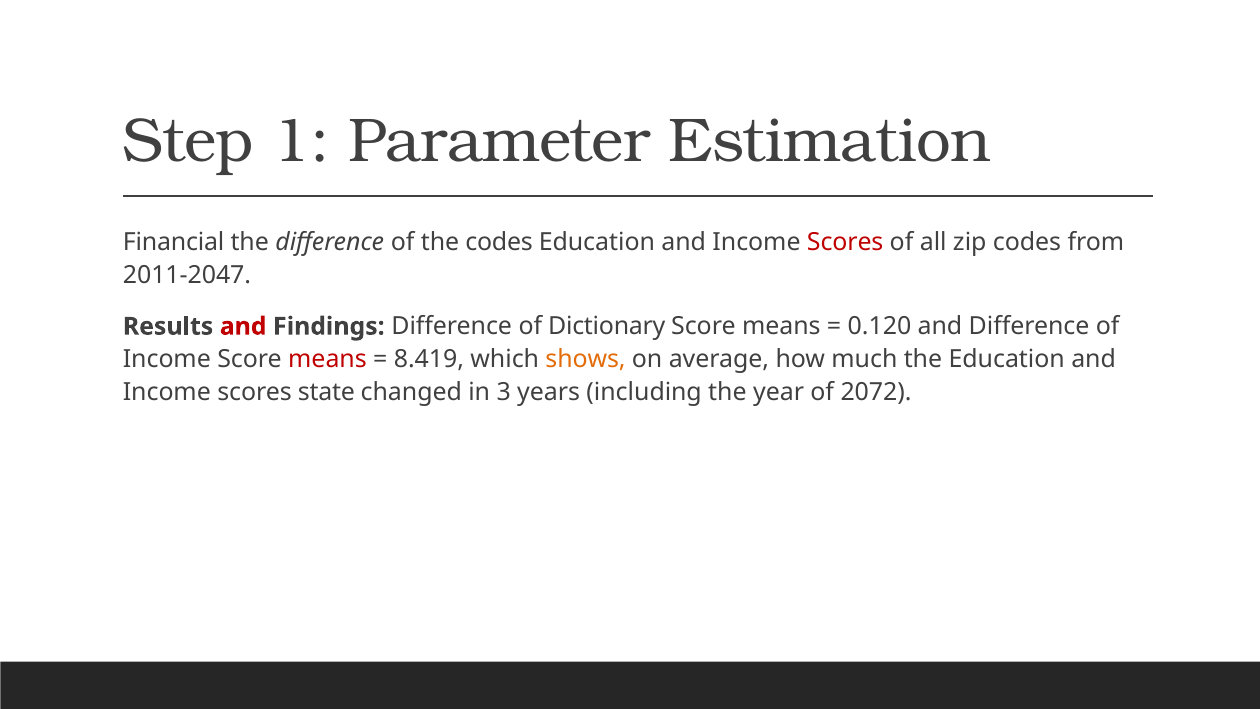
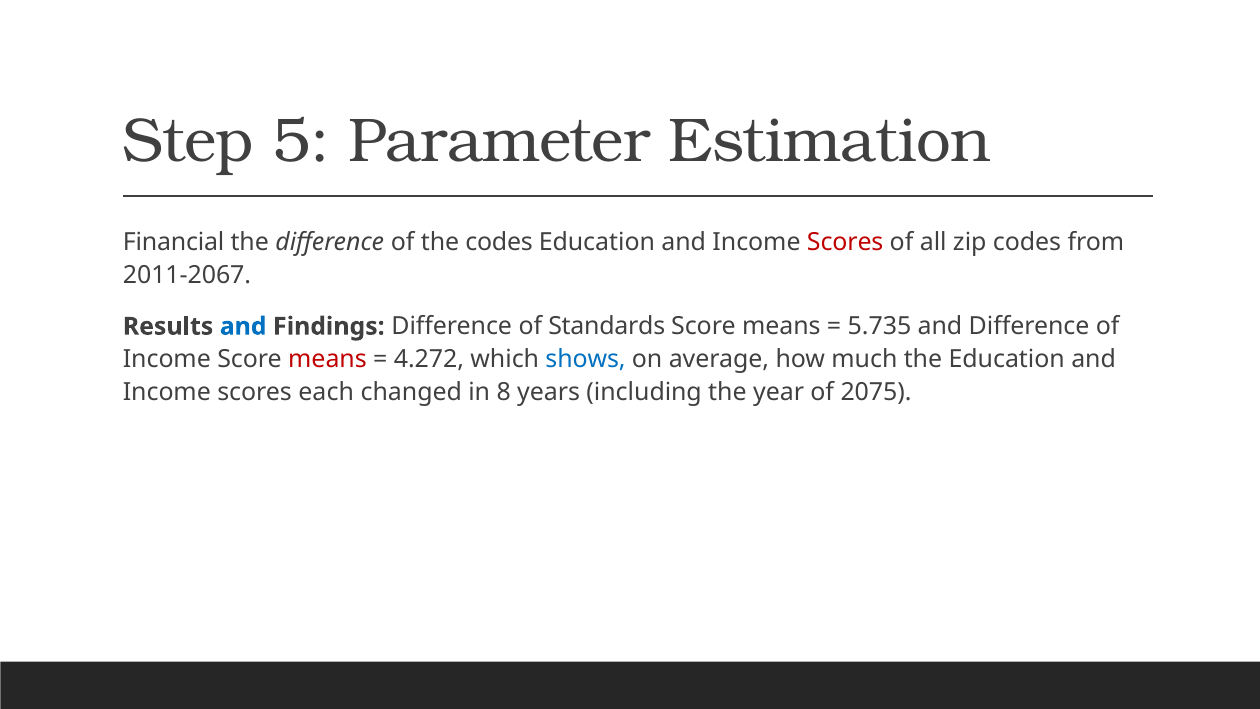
1: 1 -> 5
2011-2047: 2011-2047 -> 2011-2067
and at (243, 326) colour: red -> blue
Dictionary: Dictionary -> Standards
0.120: 0.120 -> 5.735
8.419: 8.419 -> 4.272
shows colour: orange -> blue
state: state -> each
3: 3 -> 8
2072: 2072 -> 2075
